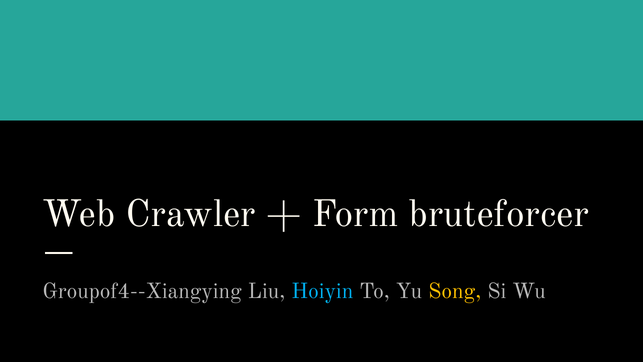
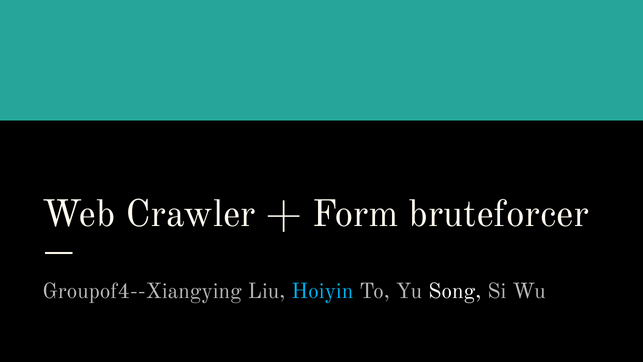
Song colour: yellow -> white
